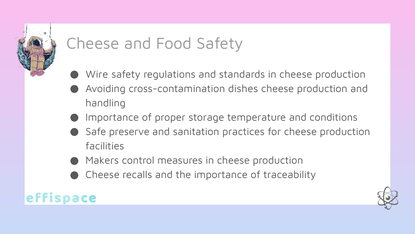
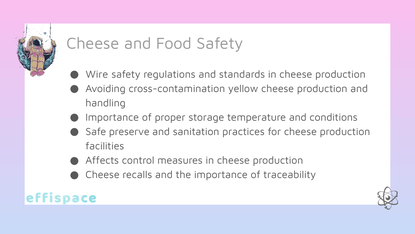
dishes: dishes -> yellow
Makers: Makers -> Affects
